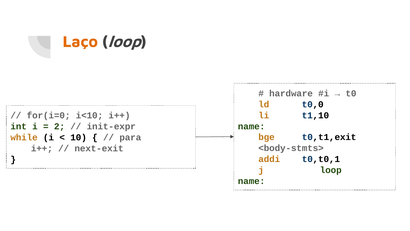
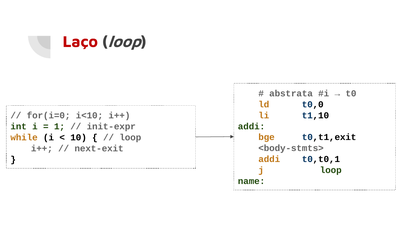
Laço colour: orange -> red
hardware: hardware -> abstrata
name at (251, 126): name -> addi
2: 2 -> 1
para at (130, 137): para -> loop
